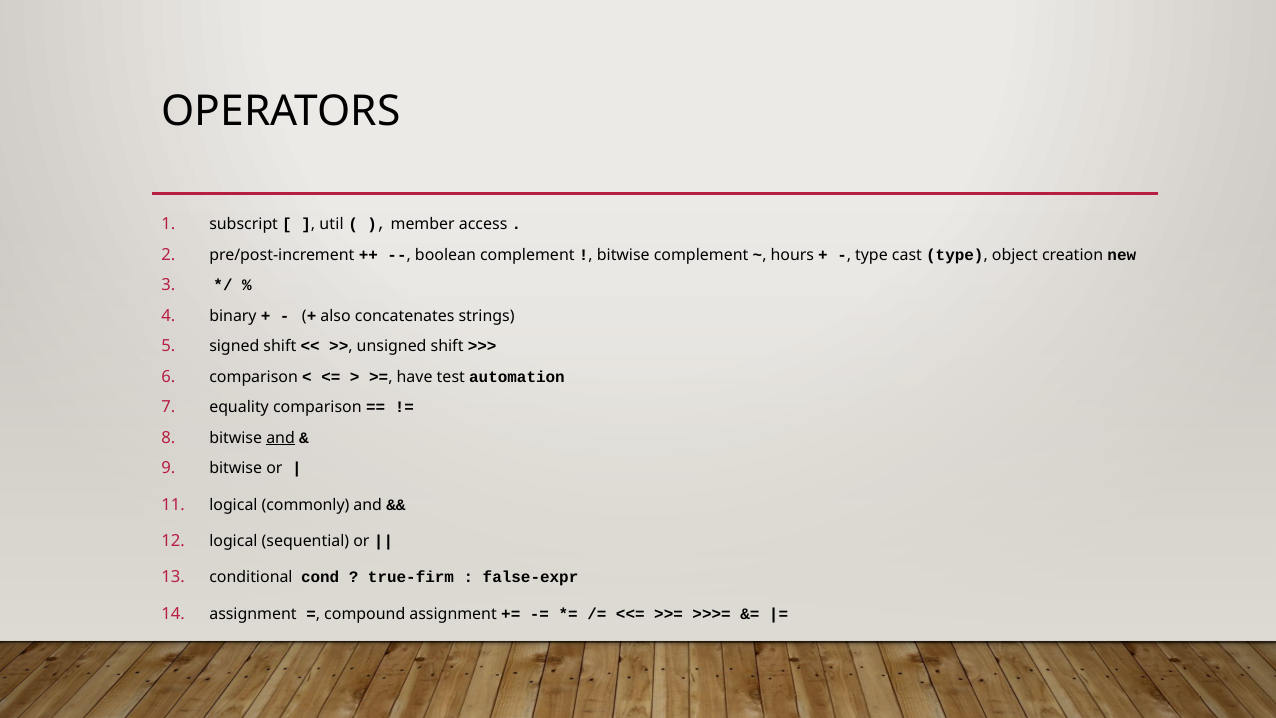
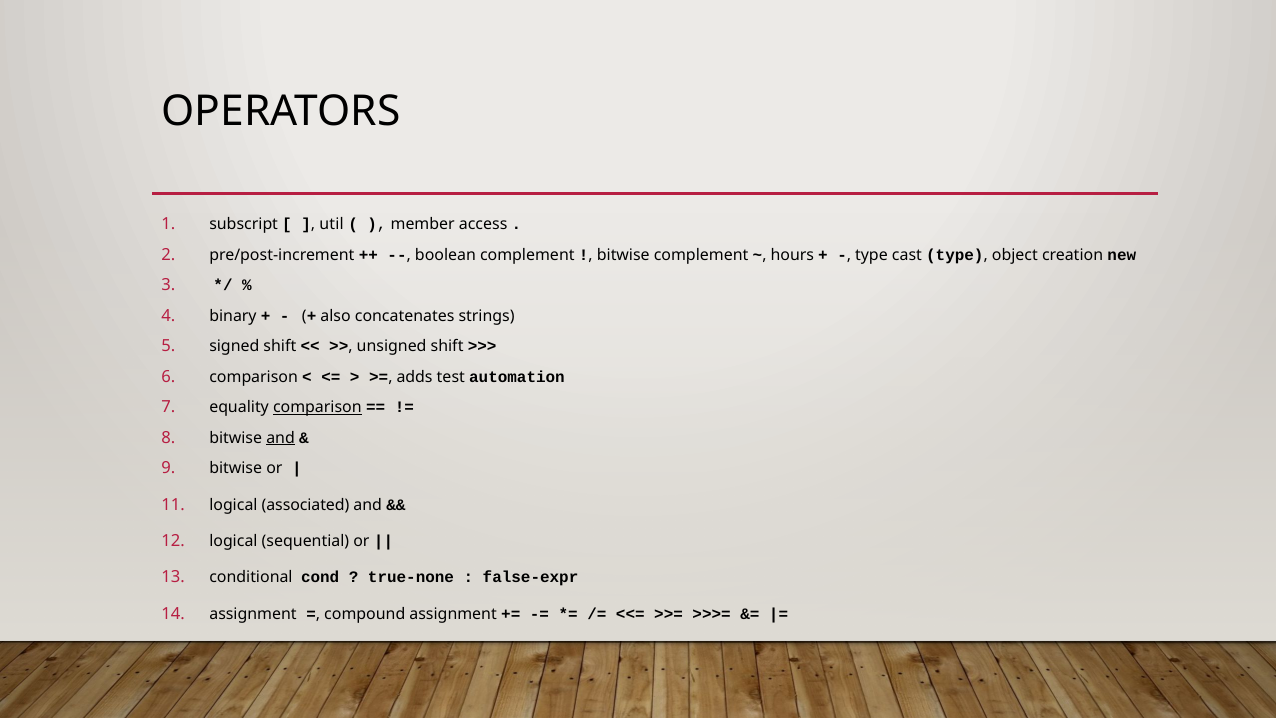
have: have -> adds
comparison at (317, 407) underline: none -> present
commonly: commonly -> associated
true-firm: true-firm -> true-none
